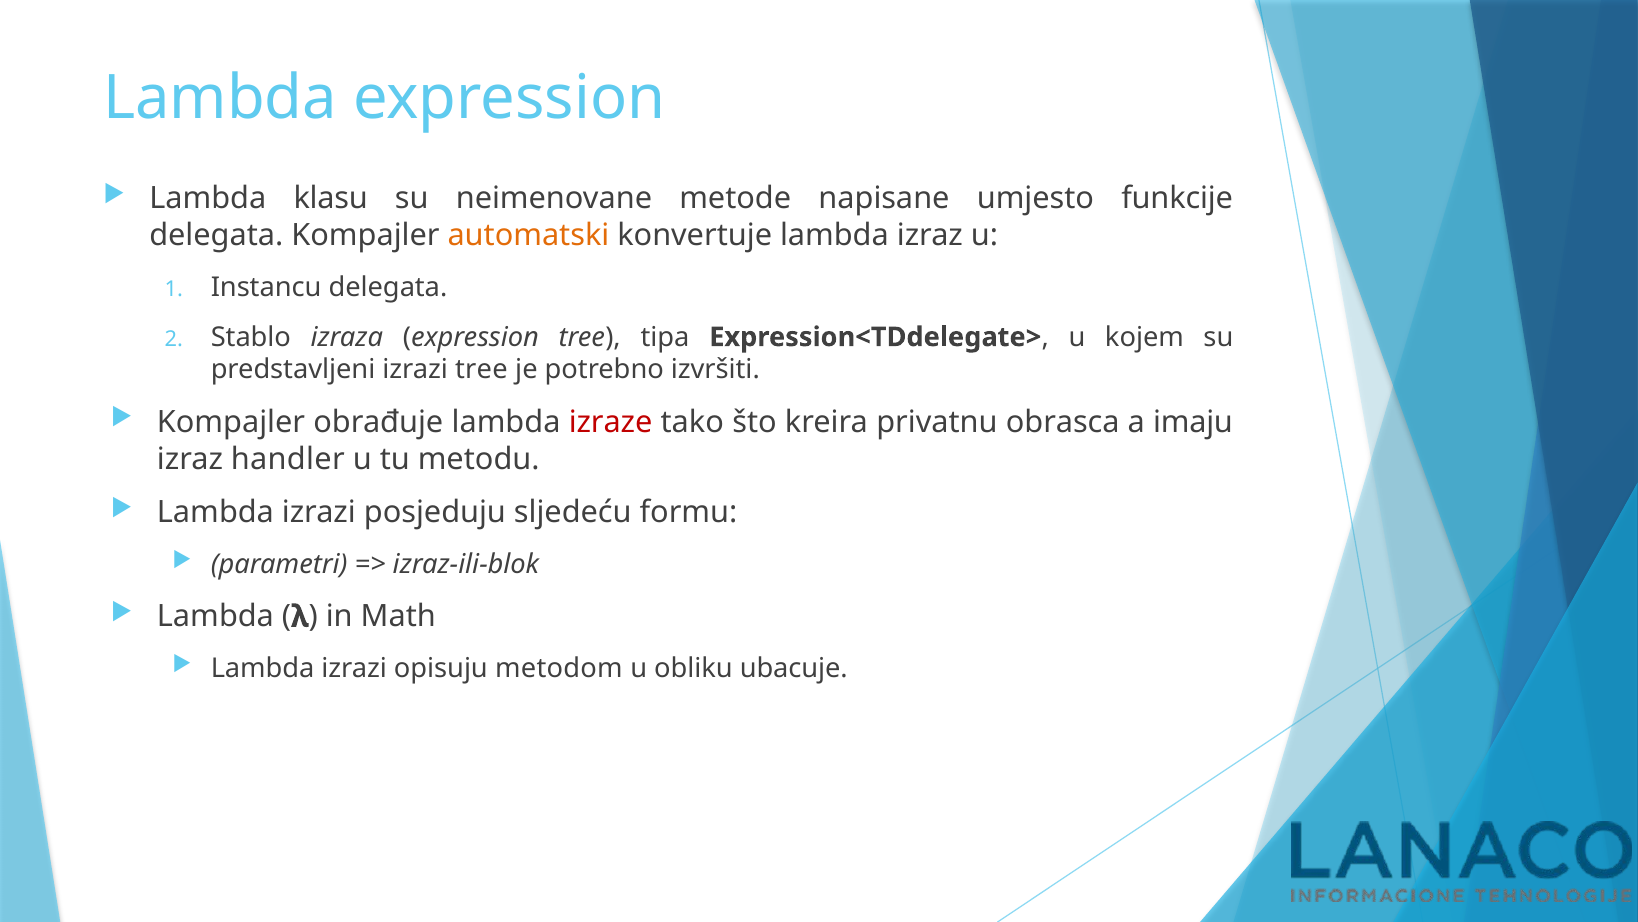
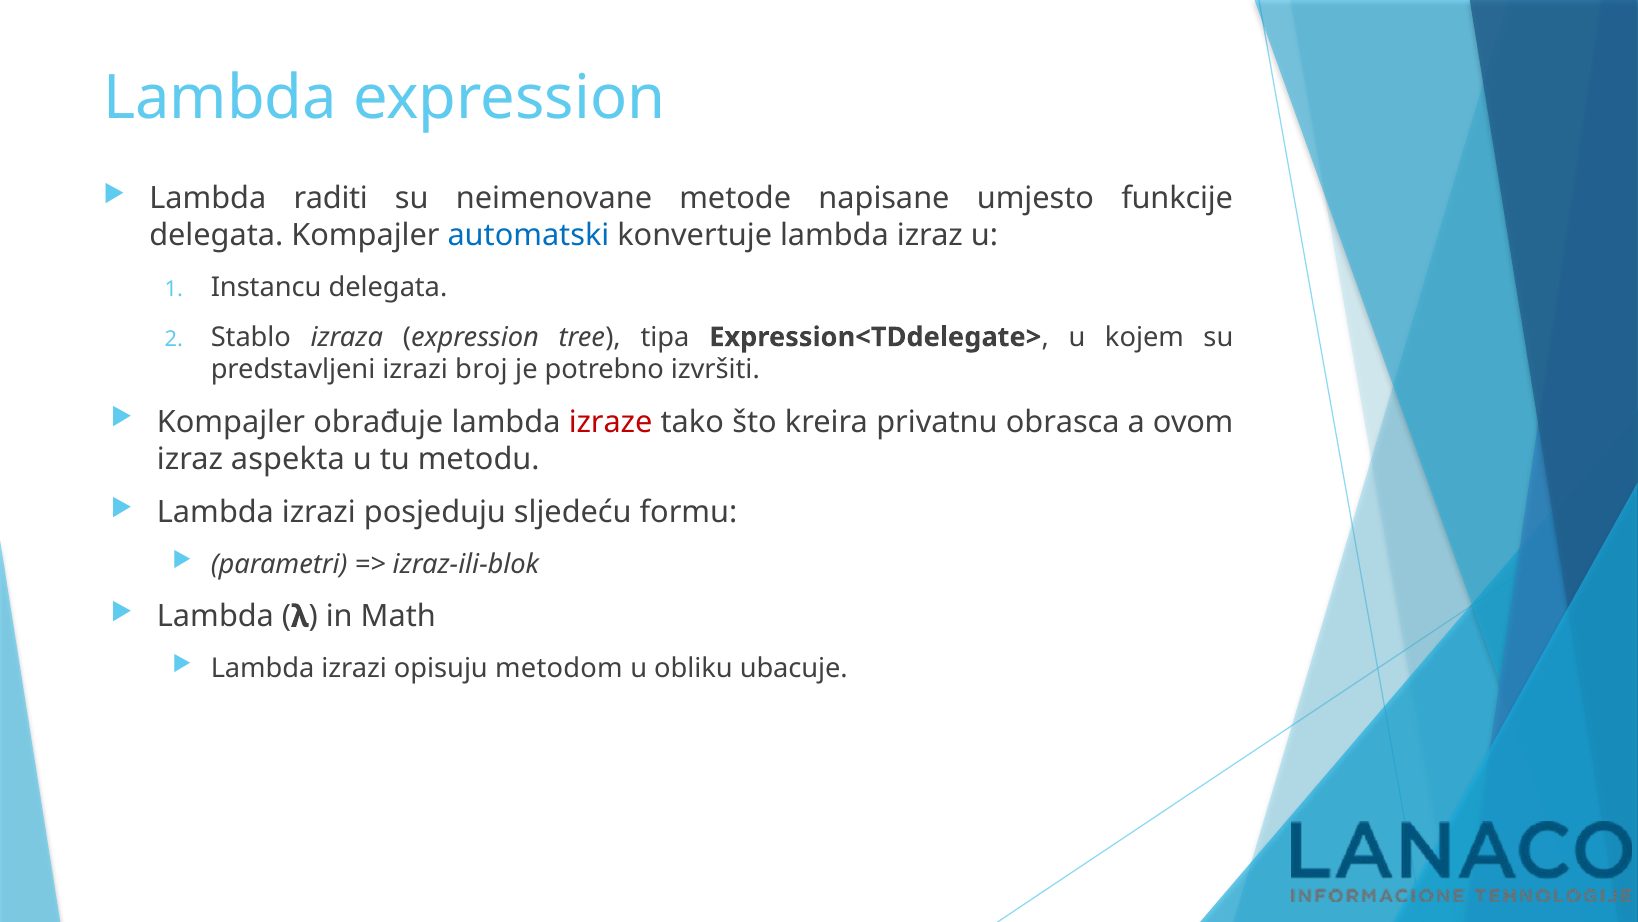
klasu: klasu -> raditi
automatski colour: orange -> blue
izrazi tree: tree -> broj
imaju: imaju -> ovom
handler: handler -> aspekta
